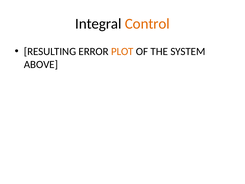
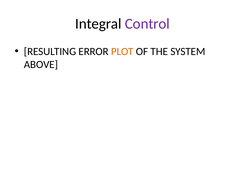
Control colour: orange -> purple
